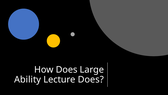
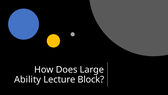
Lecture Does: Does -> Block
